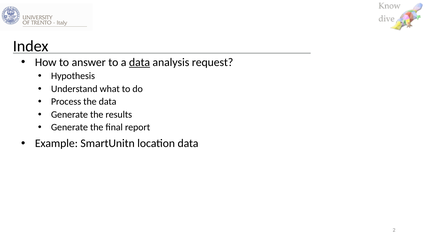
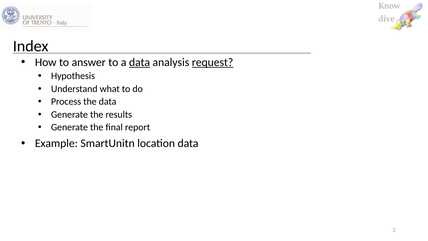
request underline: none -> present
